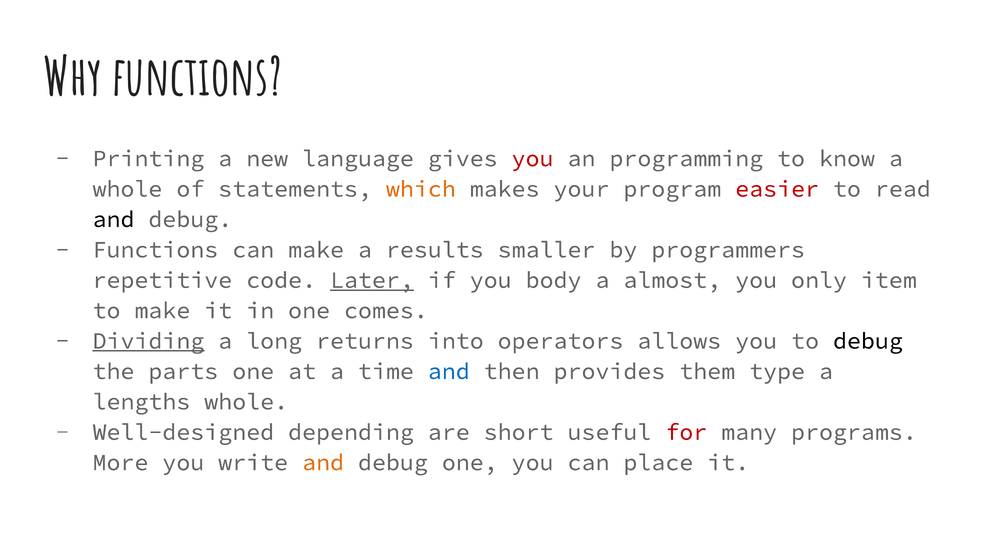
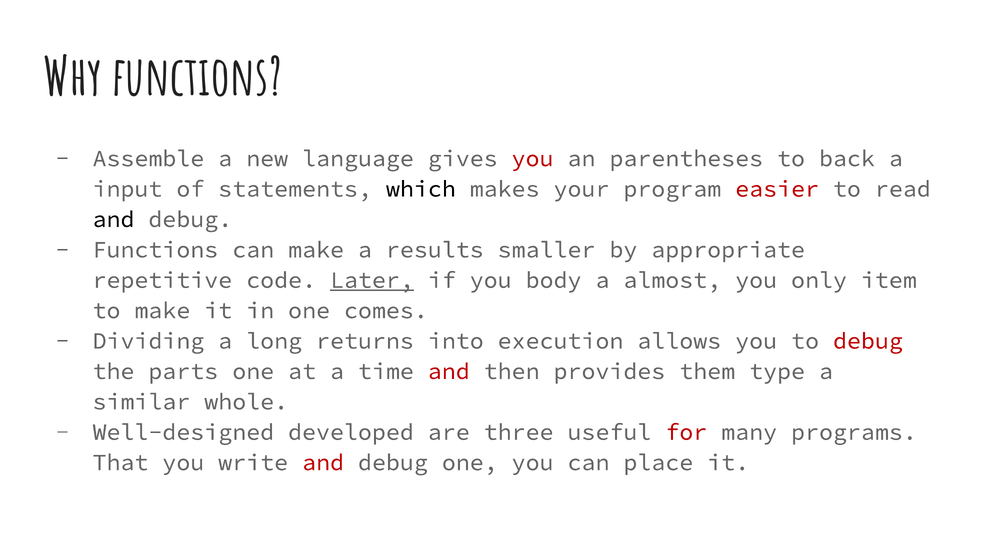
Printing: Printing -> Assemble
programming: programming -> parentheses
know: know -> back
whole at (127, 189): whole -> input
which colour: orange -> black
programmers: programmers -> appropriate
Dividing underline: present -> none
operators: operators -> execution
debug at (868, 341) colour: black -> red
and at (449, 371) colour: blue -> red
lengths: lengths -> similar
depending: depending -> developed
short: short -> three
More: More -> That
and at (323, 462) colour: orange -> red
